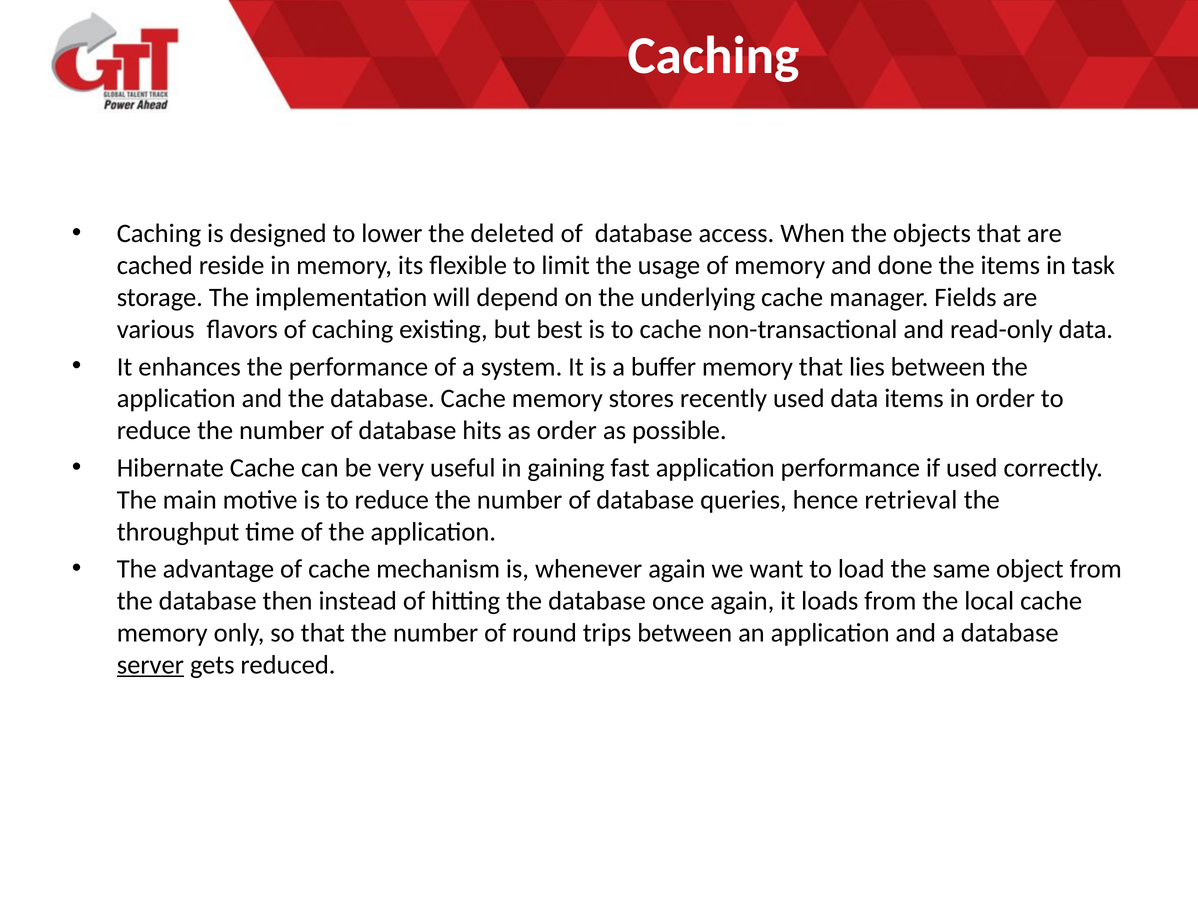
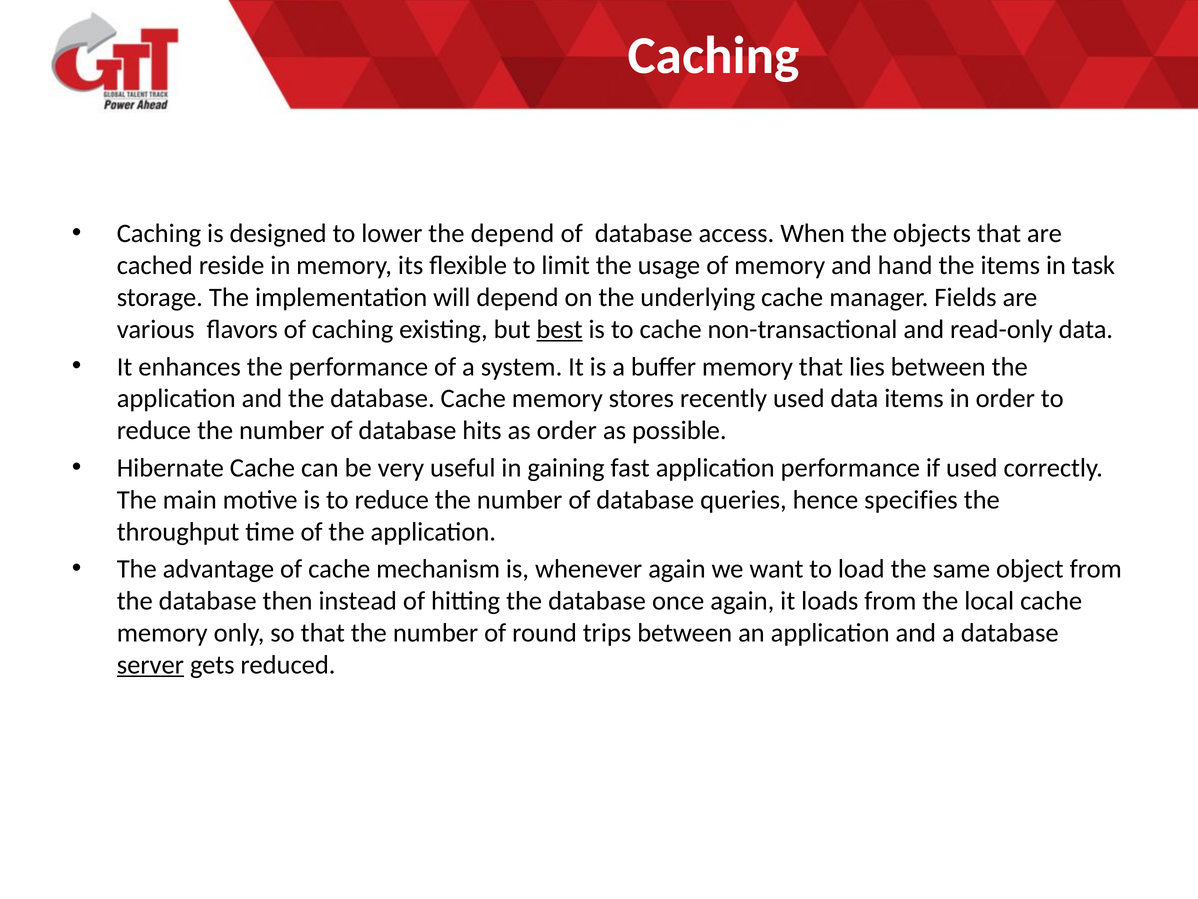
the deleted: deleted -> depend
done: done -> hand
best underline: none -> present
retrieval: retrieval -> specifies
